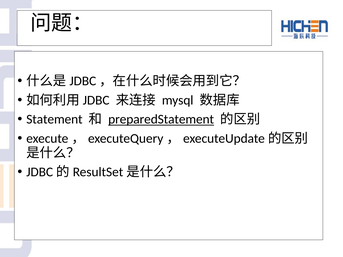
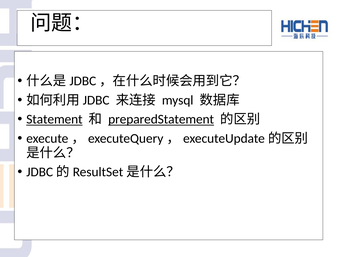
Statement underline: none -> present
